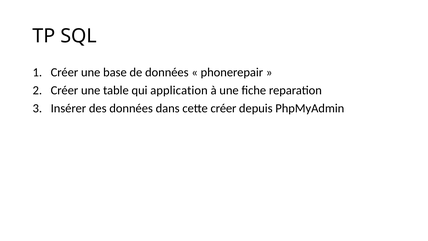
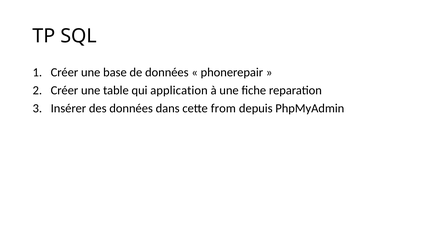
cette créer: créer -> from
